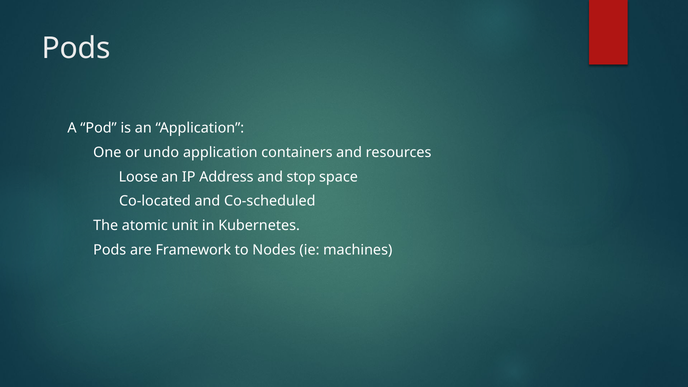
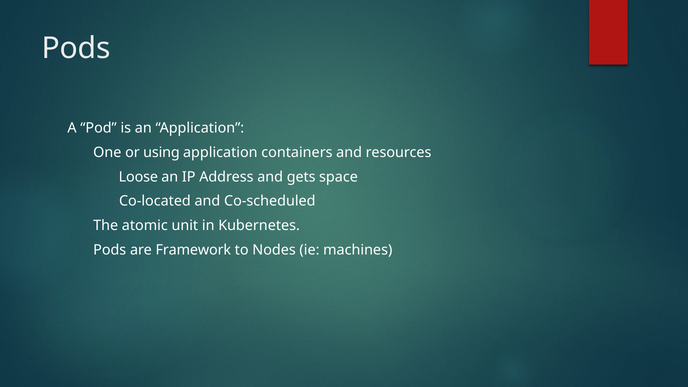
undo: undo -> using
stop: stop -> gets
